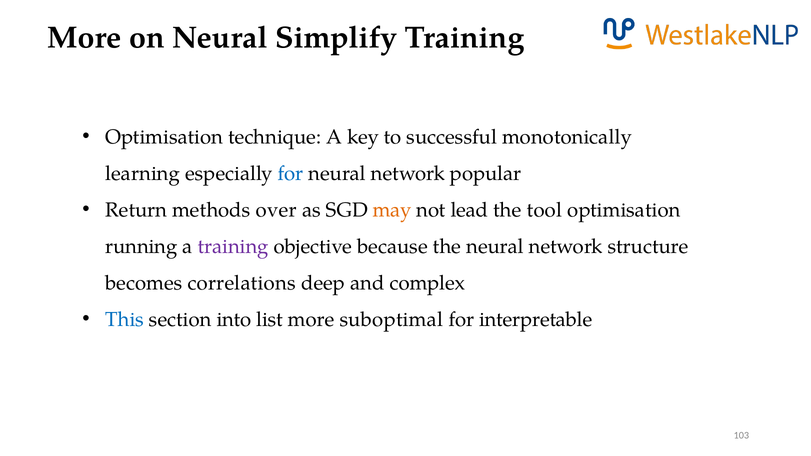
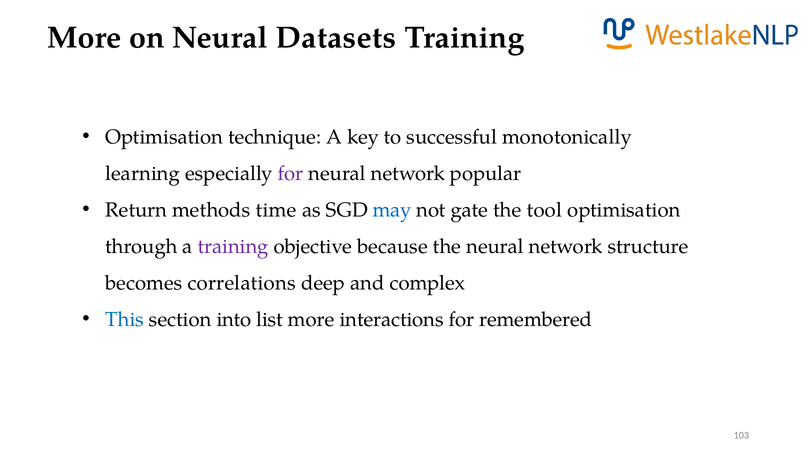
Simplify: Simplify -> Datasets
for at (291, 173) colour: blue -> purple
over: over -> time
may colour: orange -> blue
lead: lead -> gate
running: running -> through
suboptimal: suboptimal -> interactions
interpretable: interpretable -> remembered
